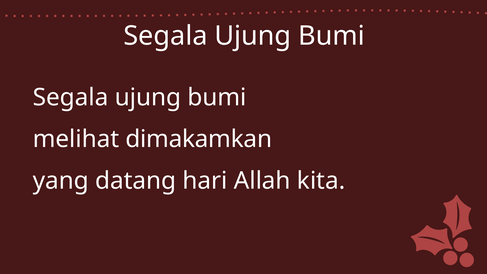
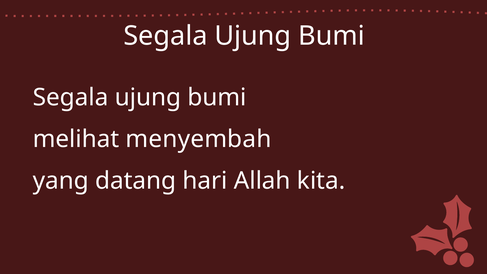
dimakamkan: dimakamkan -> menyembah
